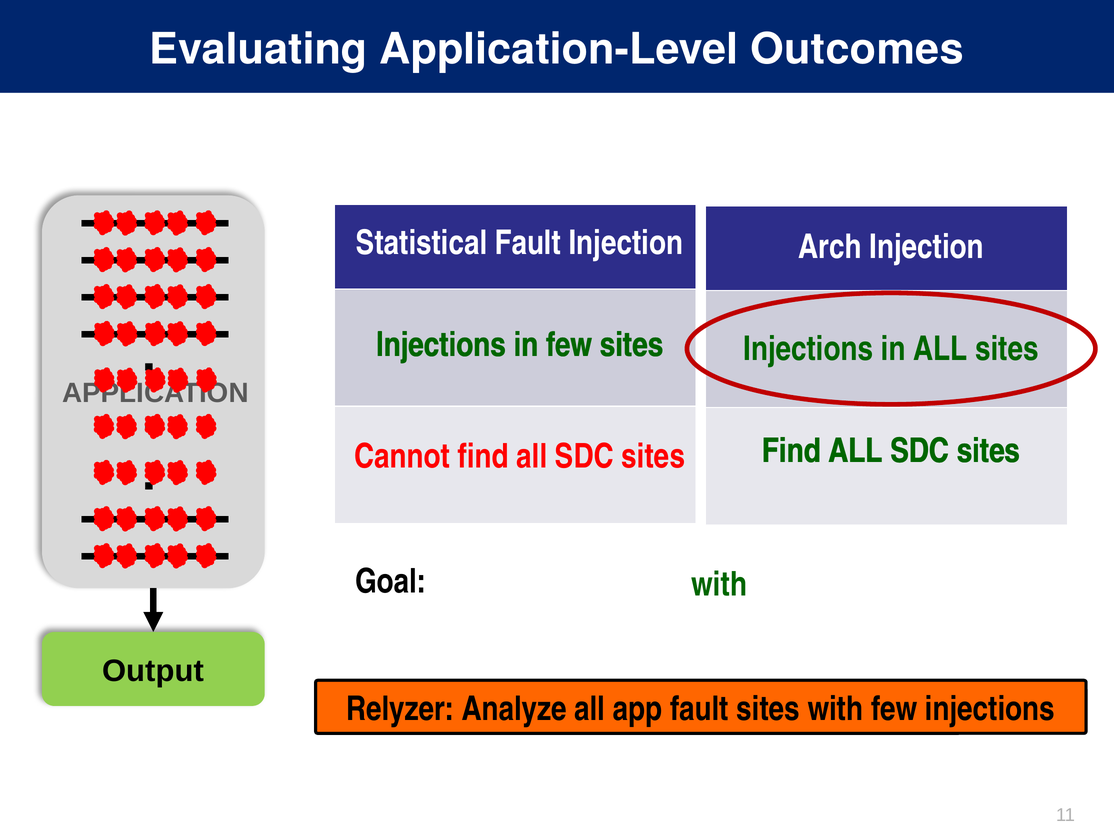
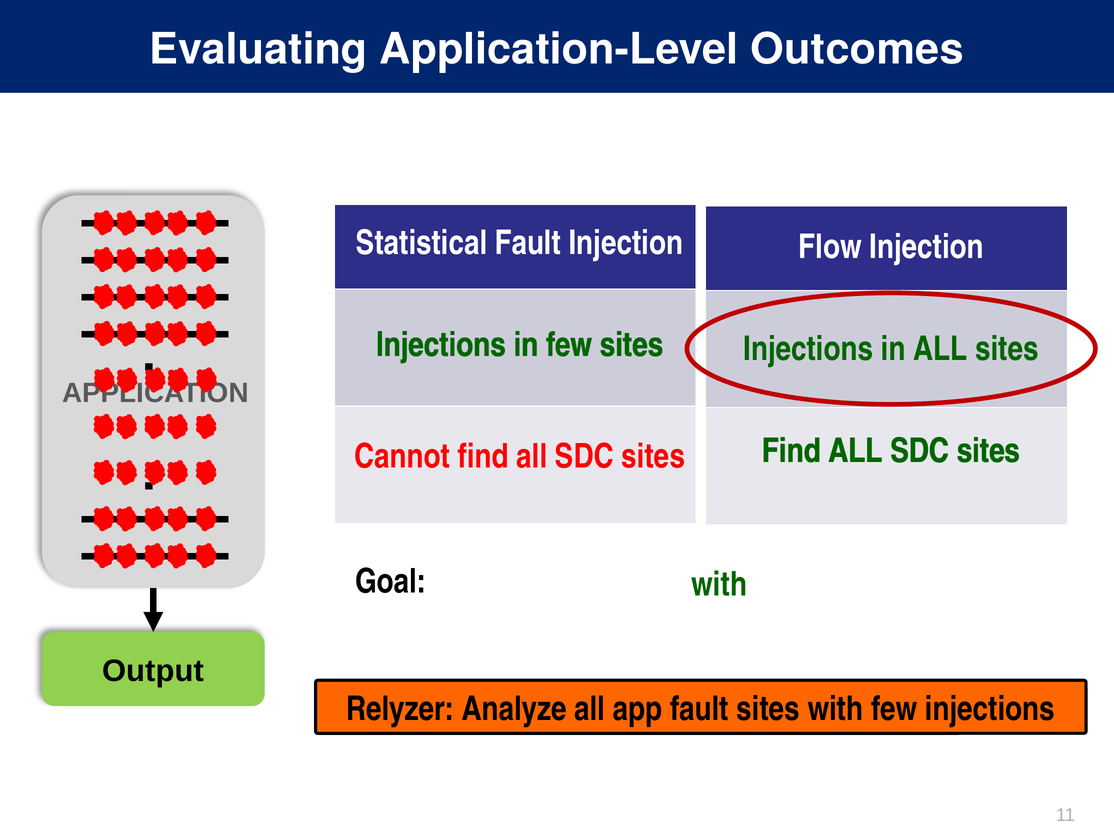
Arch: Arch -> Flow
